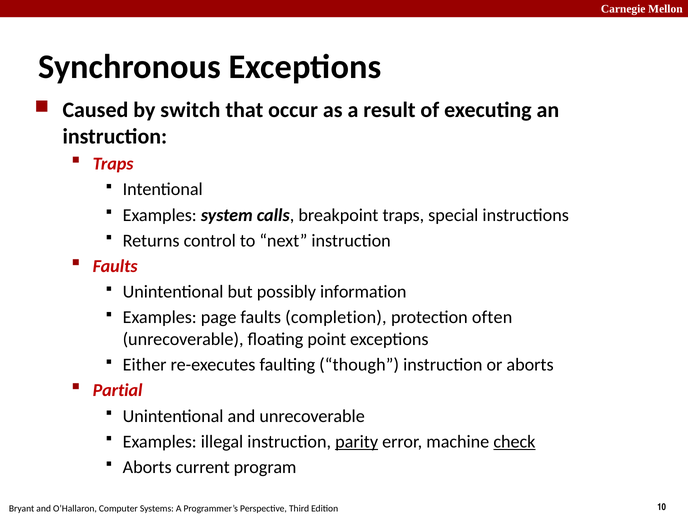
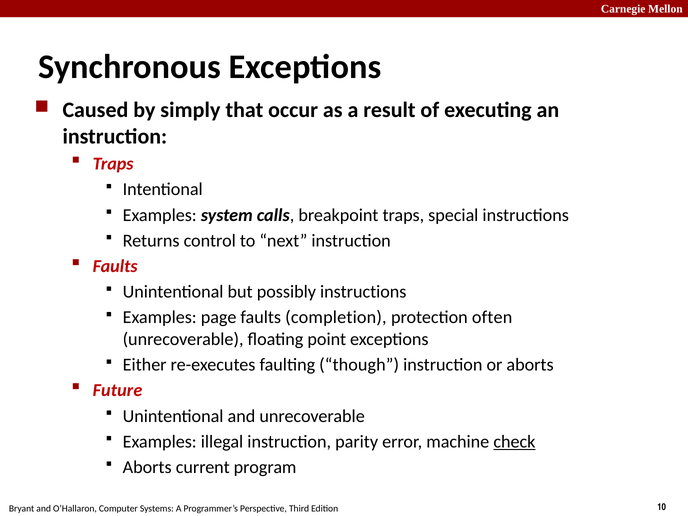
switch: switch -> simply
possibly information: information -> instructions
Partial: Partial -> Future
parity underline: present -> none
